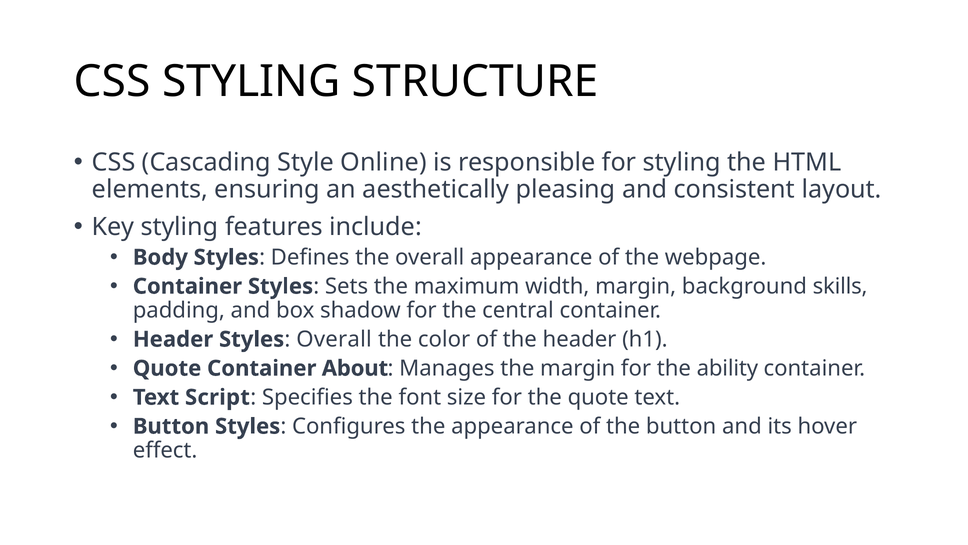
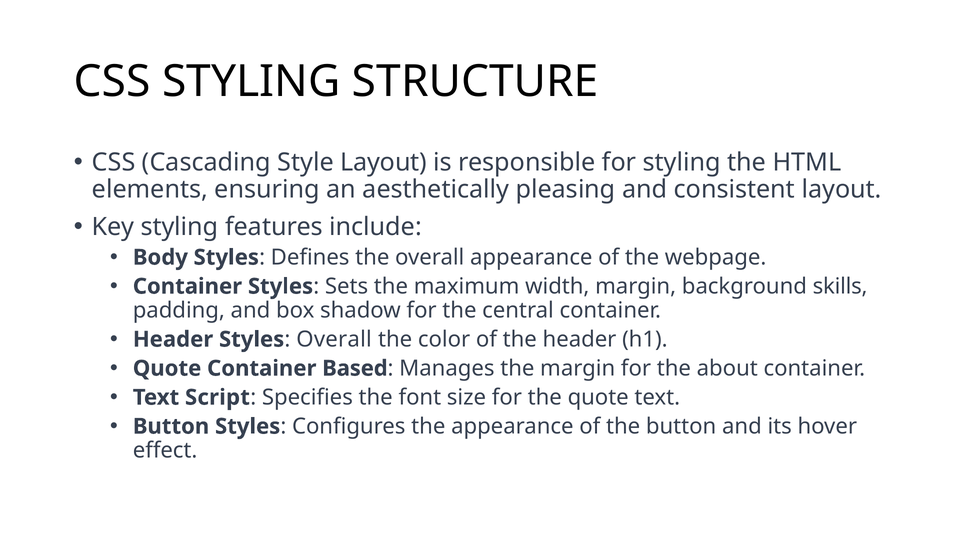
Style Online: Online -> Layout
About: About -> Based
ability: ability -> about
